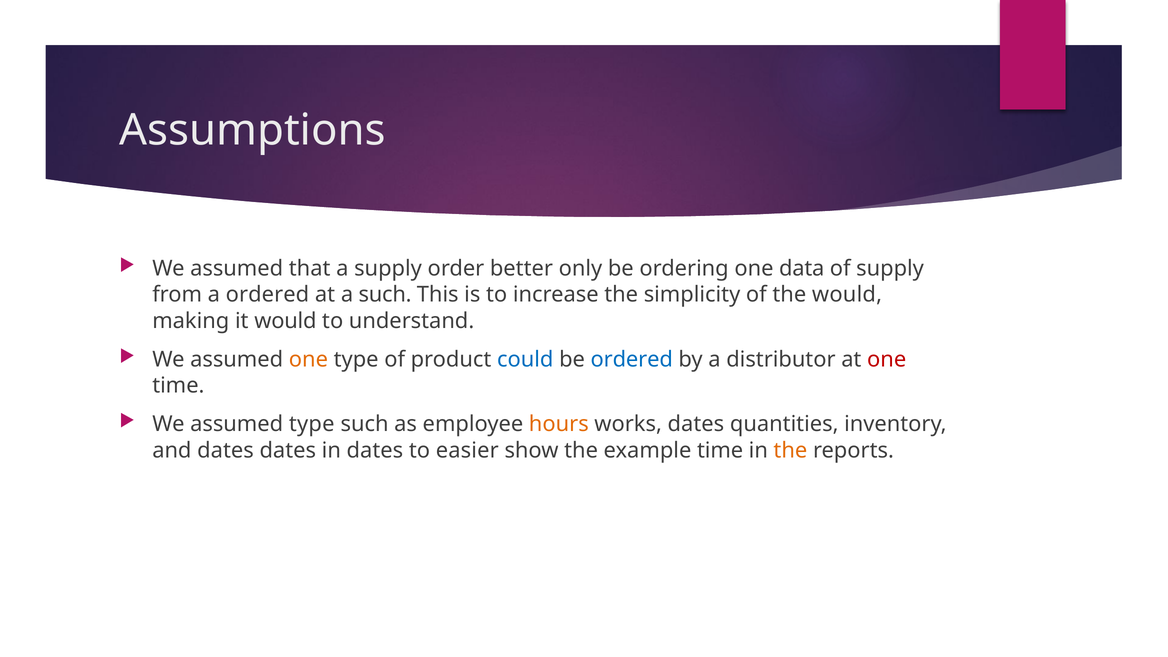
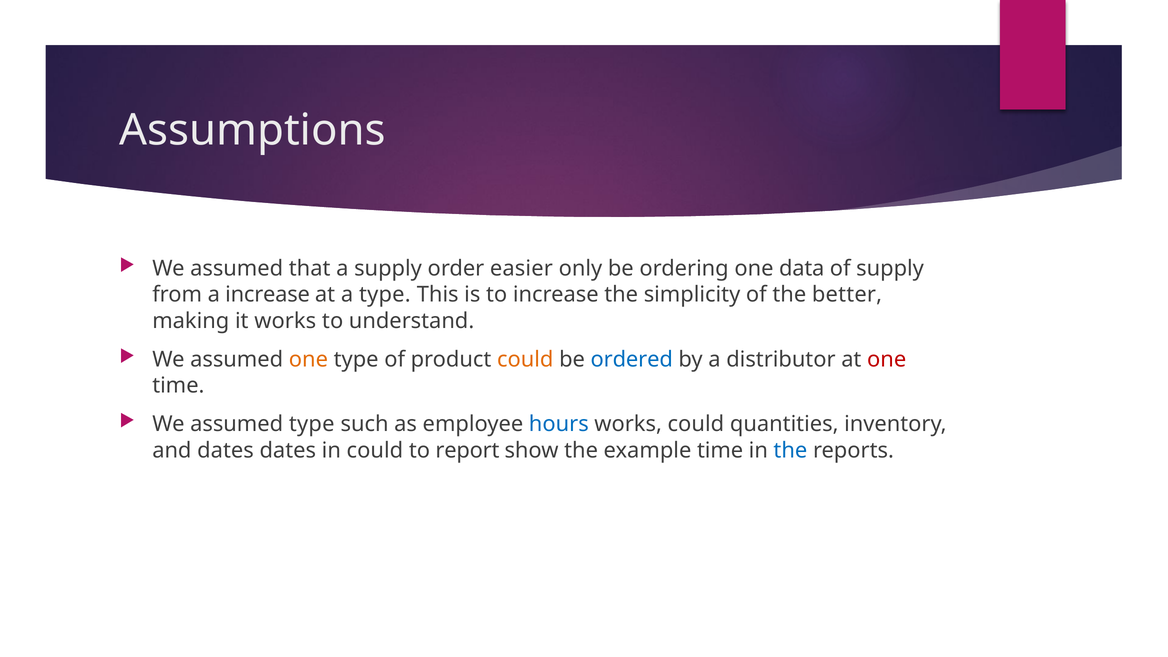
better: better -> easier
a ordered: ordered -> increase
a such: such -> type
the would: would -> better
it would: would -> works
could at (525, 359) colour: blue -> orange
hours colour: orange -> blue
works dates: dates -> could
in dates: dates -> could
easier: easier -> report
the at (790, 450) colour: orange -> blue
